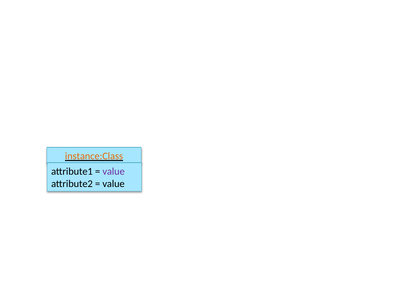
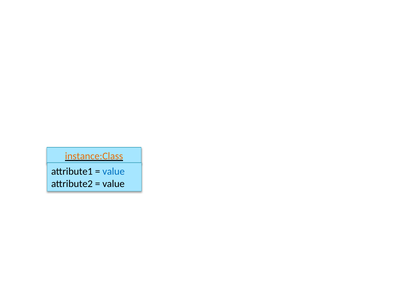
value at (114, 172) colour: purple -> blue
